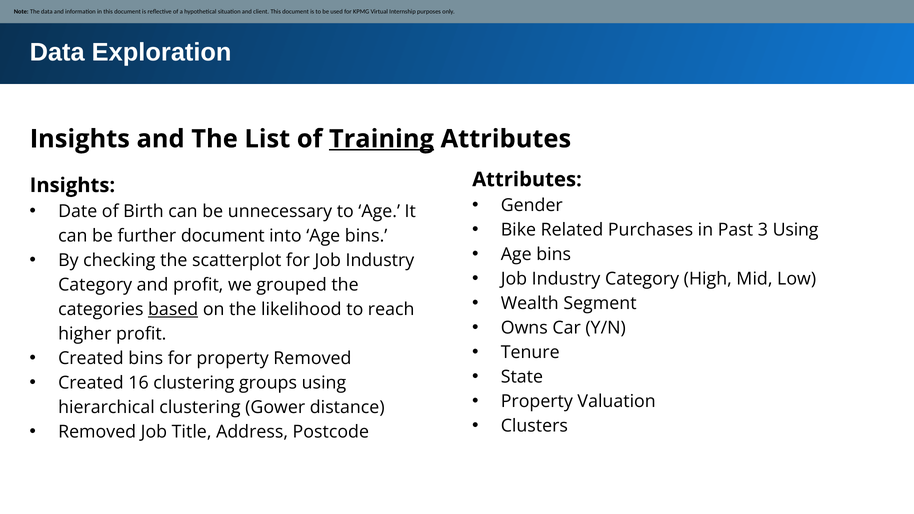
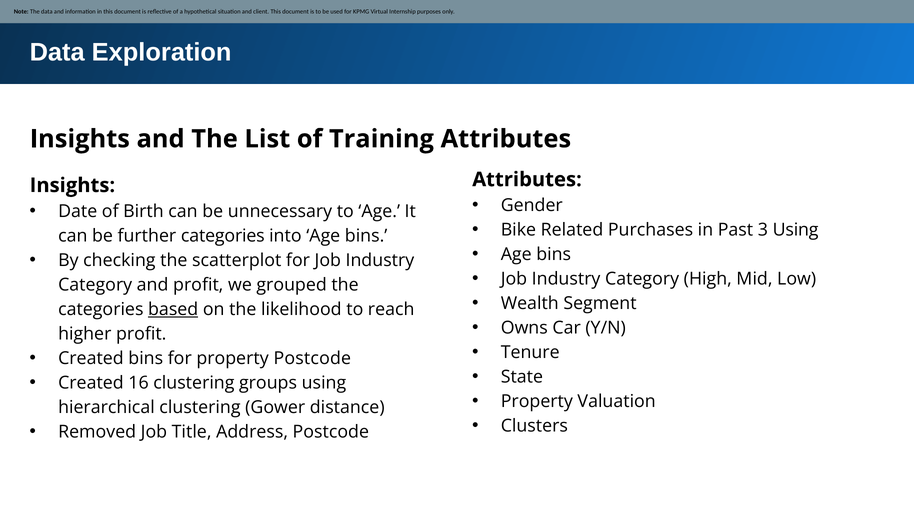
Training underline: present -> none
further document: document -> categories
property Removed: Removed -> Postcode
